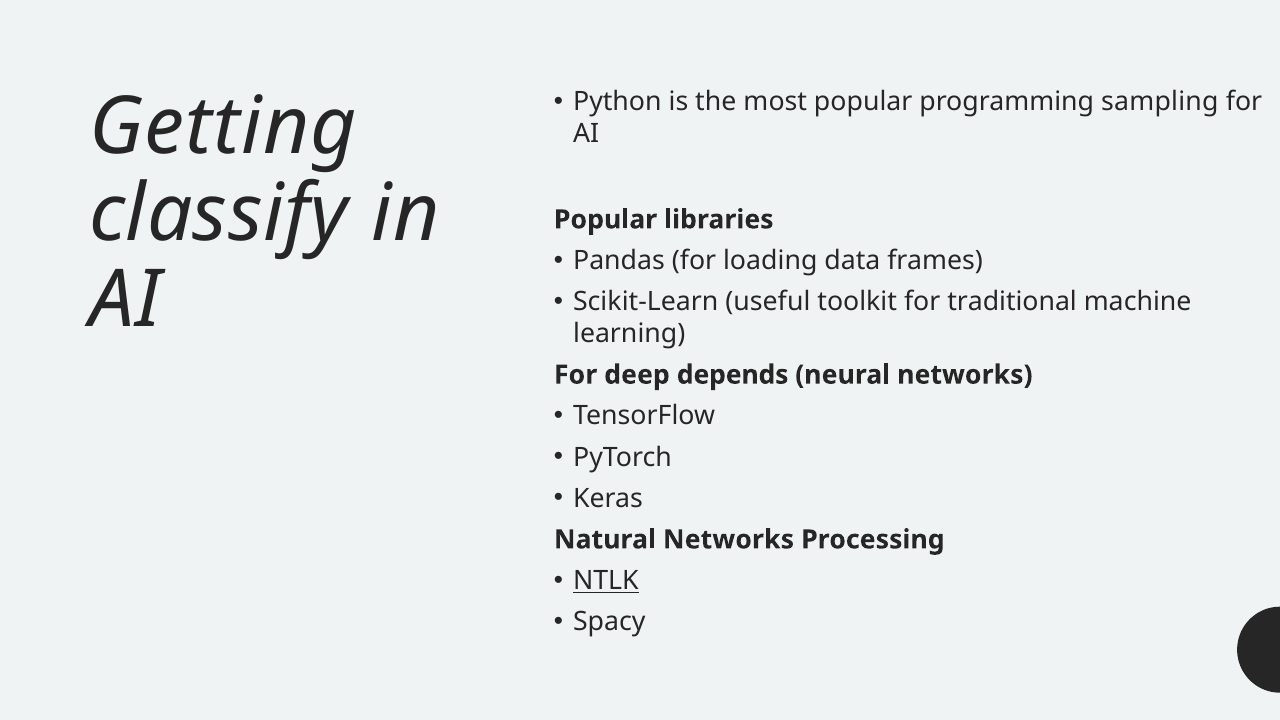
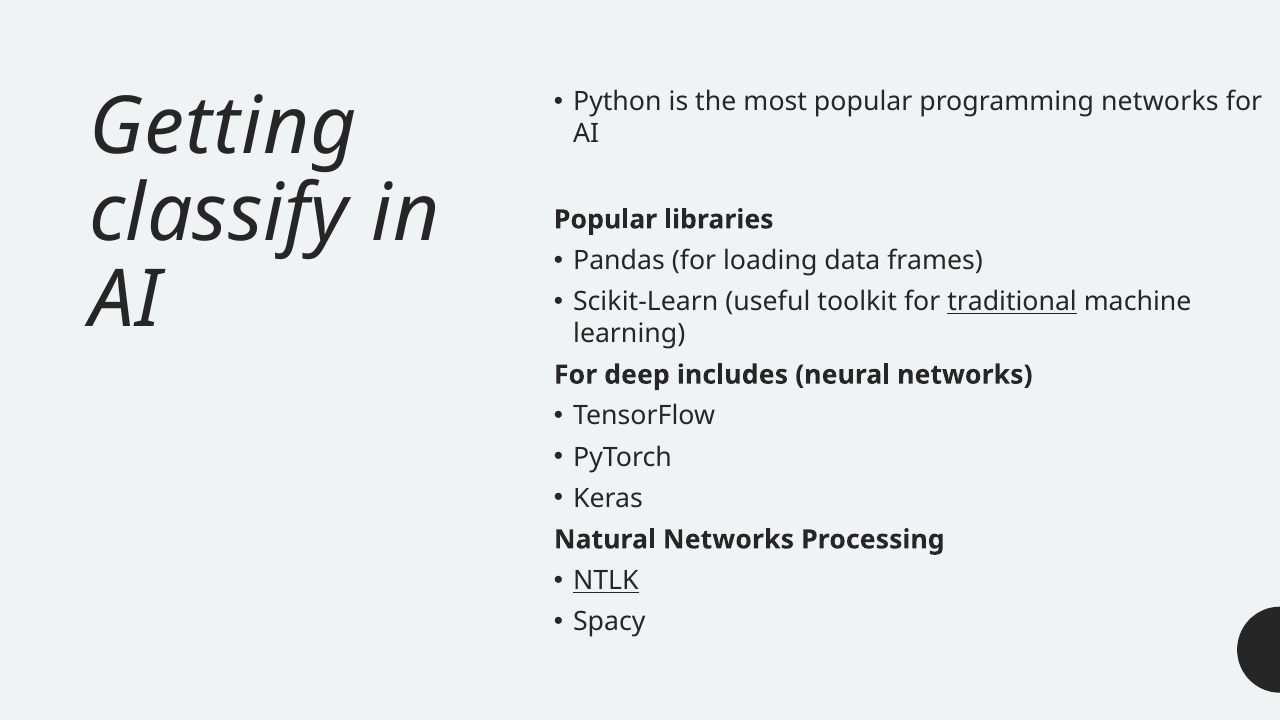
programming sampling: sampling -> networks
traditional underline: none -> present
depends: depends -> includes
